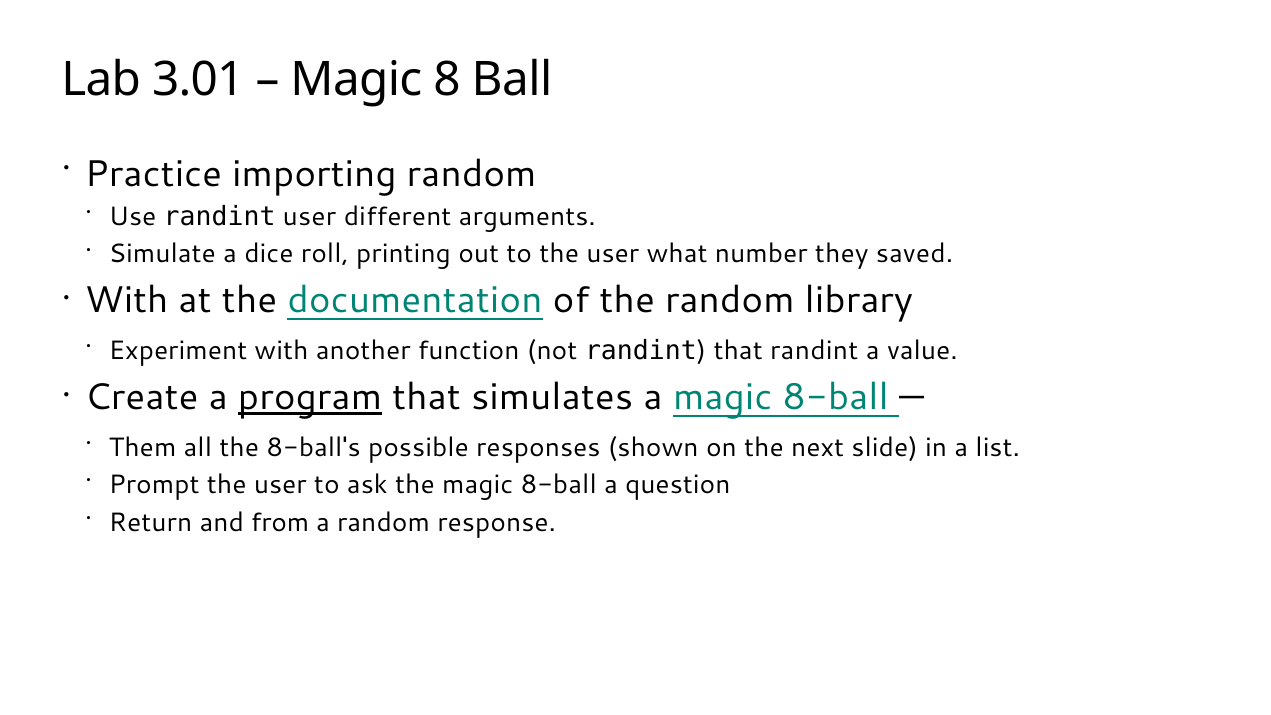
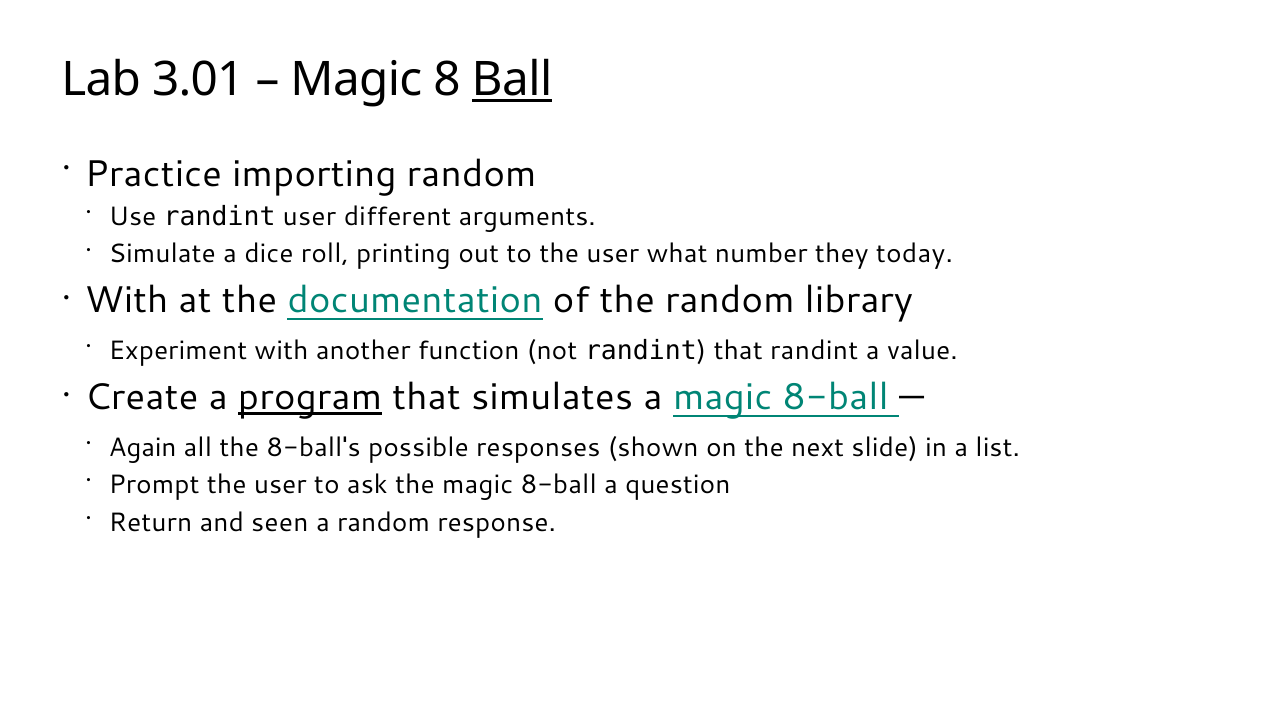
Ball underline: none -> present
saved: saved -> today
Them: Them -> Again
from: from -> seen
